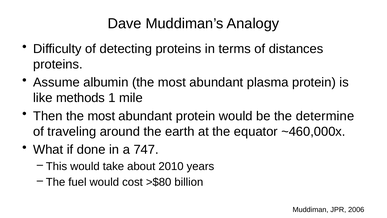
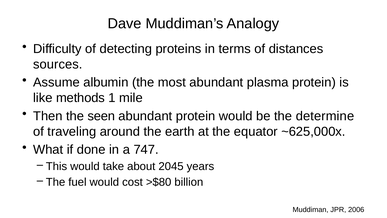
proteins at (58, 64): proteins -> sources
Then the most: most -> seen
~460,000x: ~460,000x -> ~625,000x
2010: 2010 -> 2045
